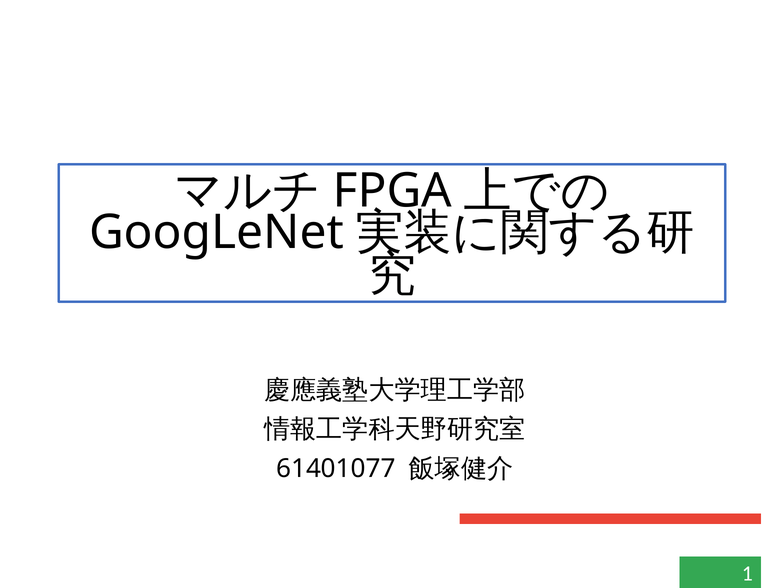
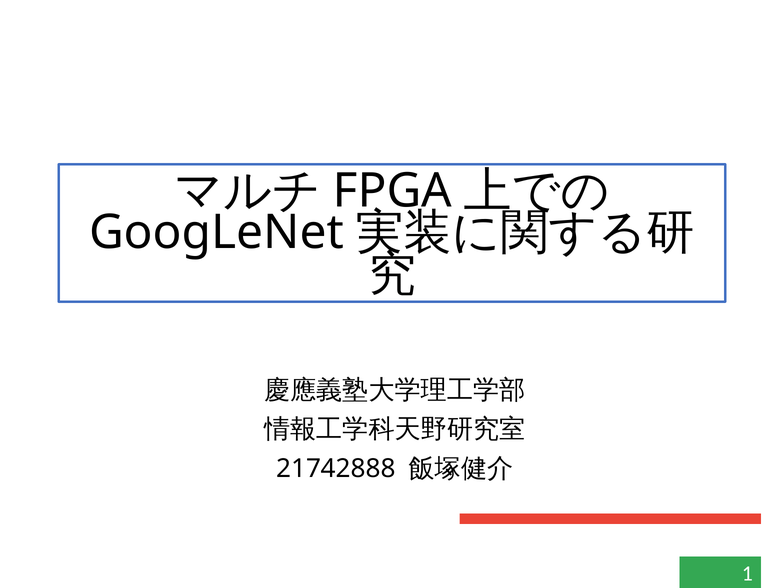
61401077: 61401077 -> 21742888
